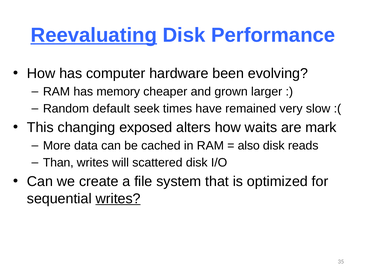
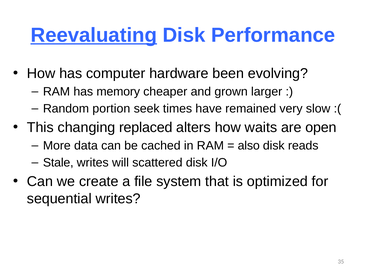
default: default -> portion
exposed: exposed -> replaced
mark: mark -> open
Than: Than -> Stale
writes at (118, 199) underline: present -> none
